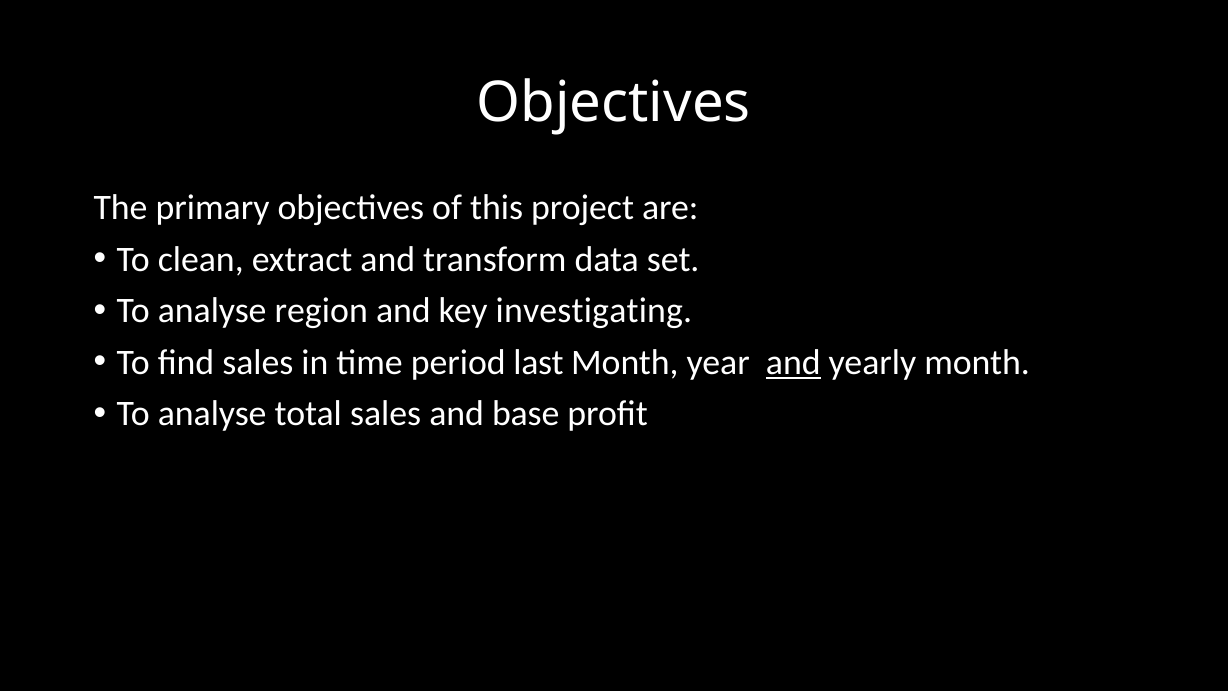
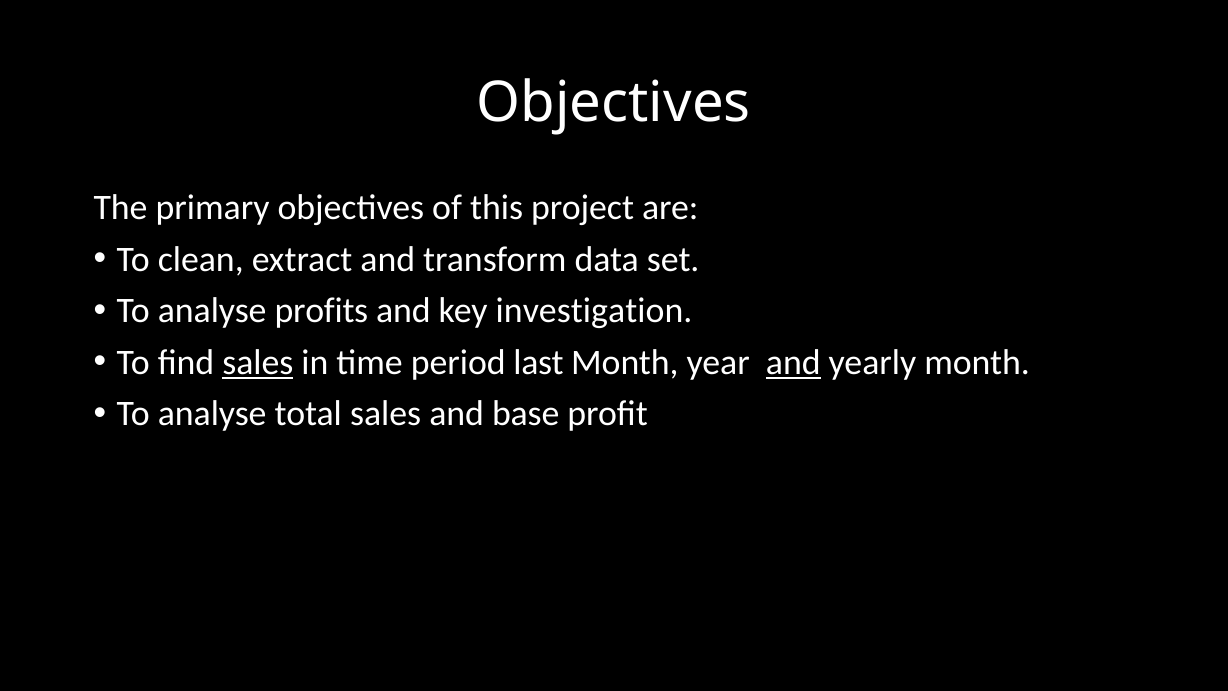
region: region -> profits
investigating: investigating -> investigation
sales at (258, 362) underline: none -> present
